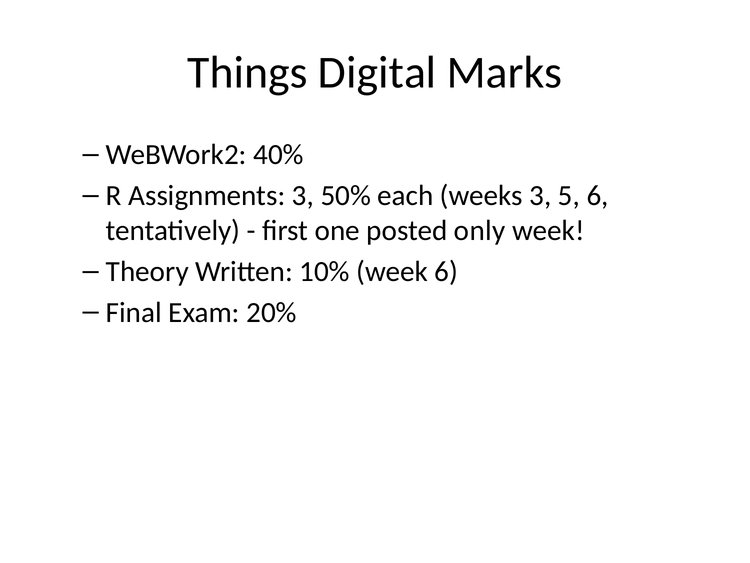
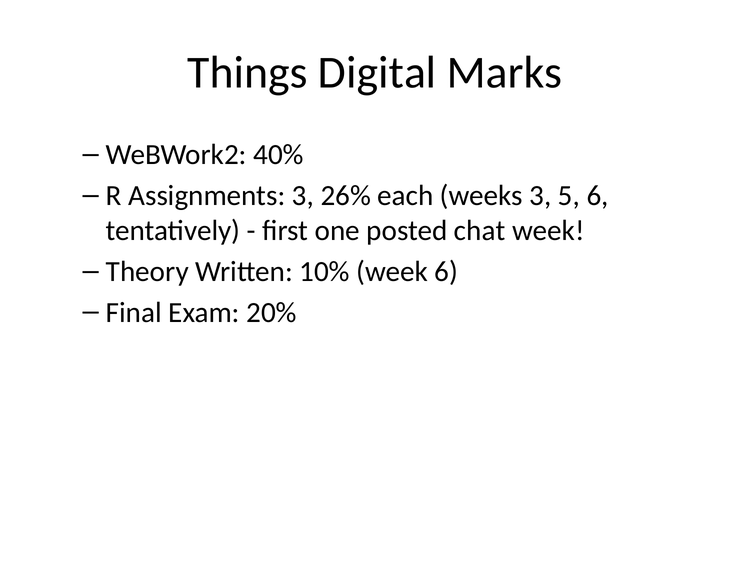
50%: 50% -> 26%
only: only -> chat
